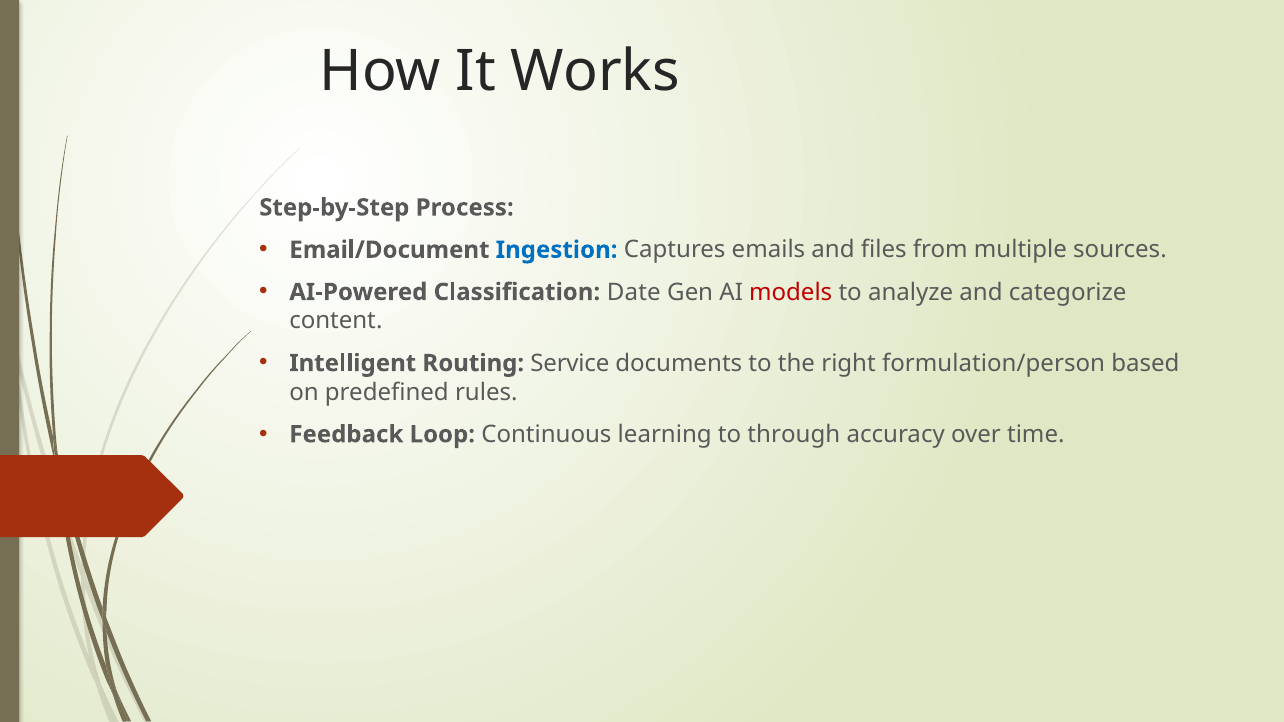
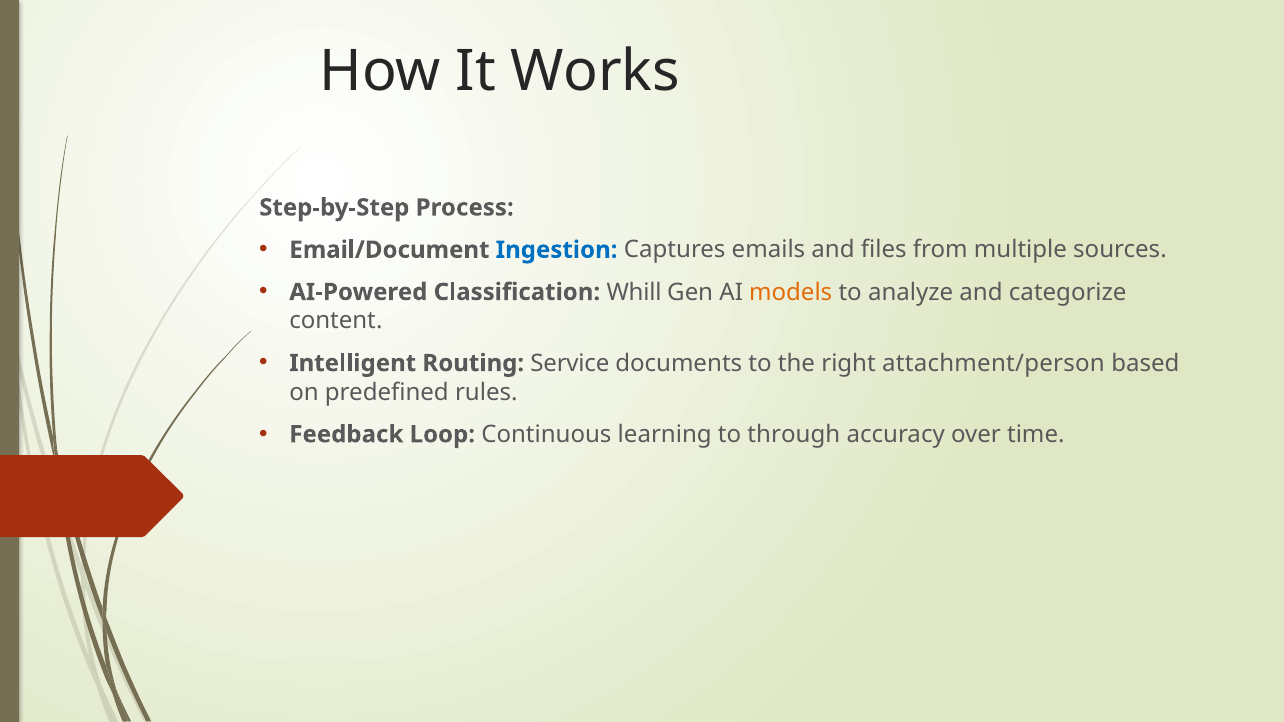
Date: Date -> Whill
models colour: red -> orange
formulation/person: formulation/person -> attachment/person
